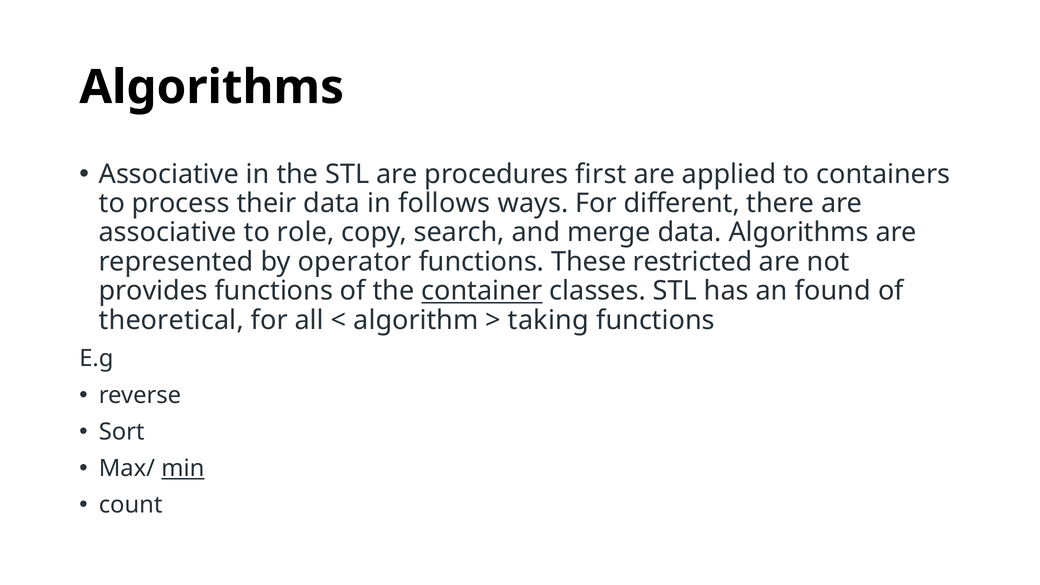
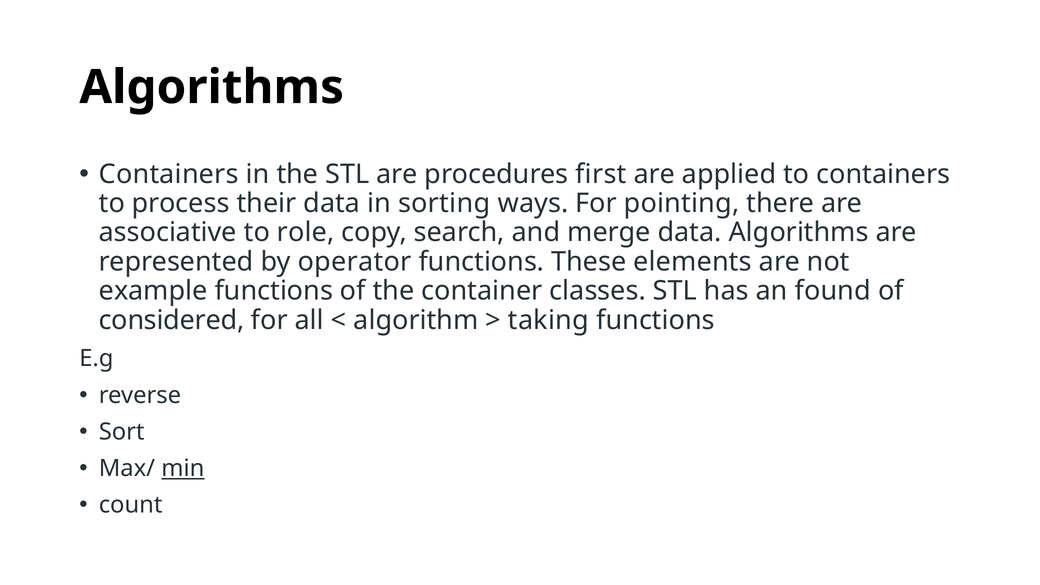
Associative at (169, 174): Associative -> Containers
follows: follows -> sorting
different: different -> pointing
restricted: restricted -> elements
provides: provides -> example
container underline: present -> none
theoretical: theoretical -> considered
